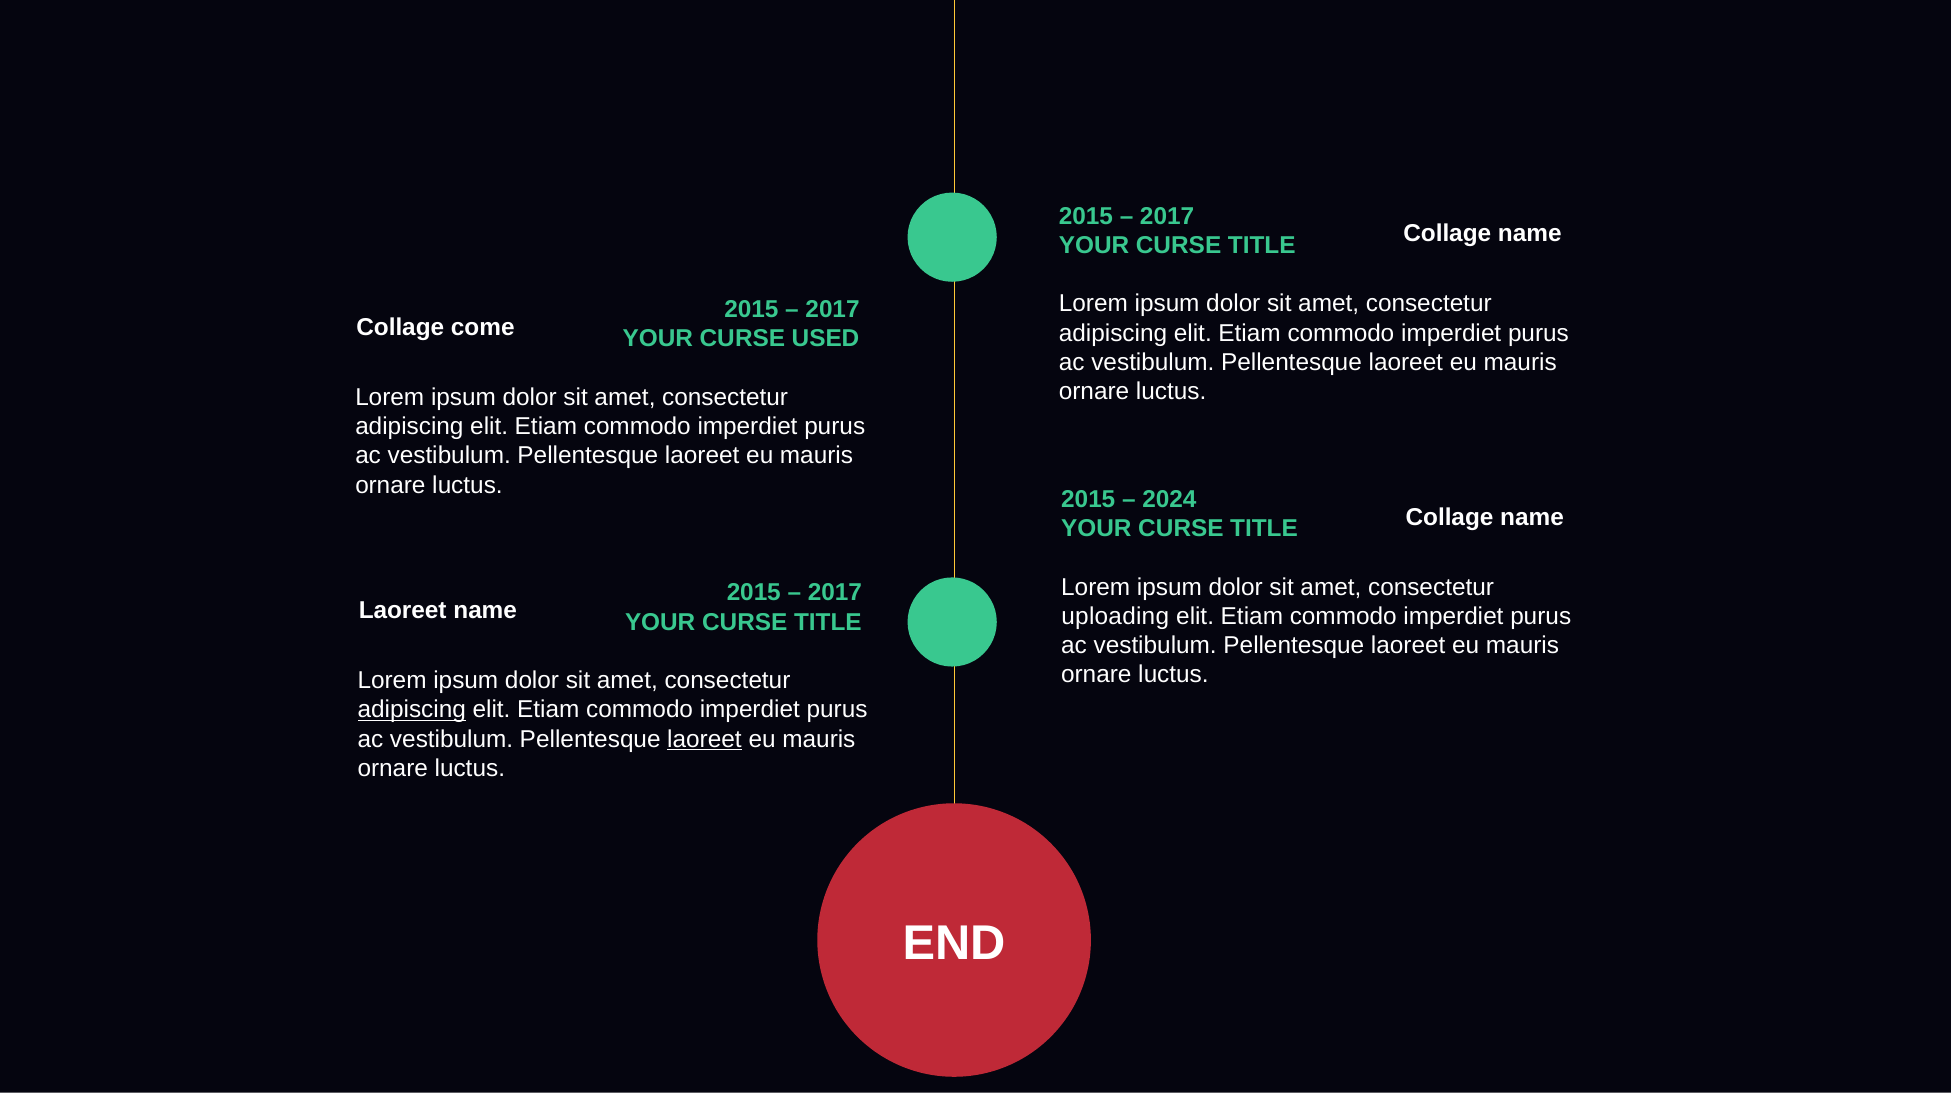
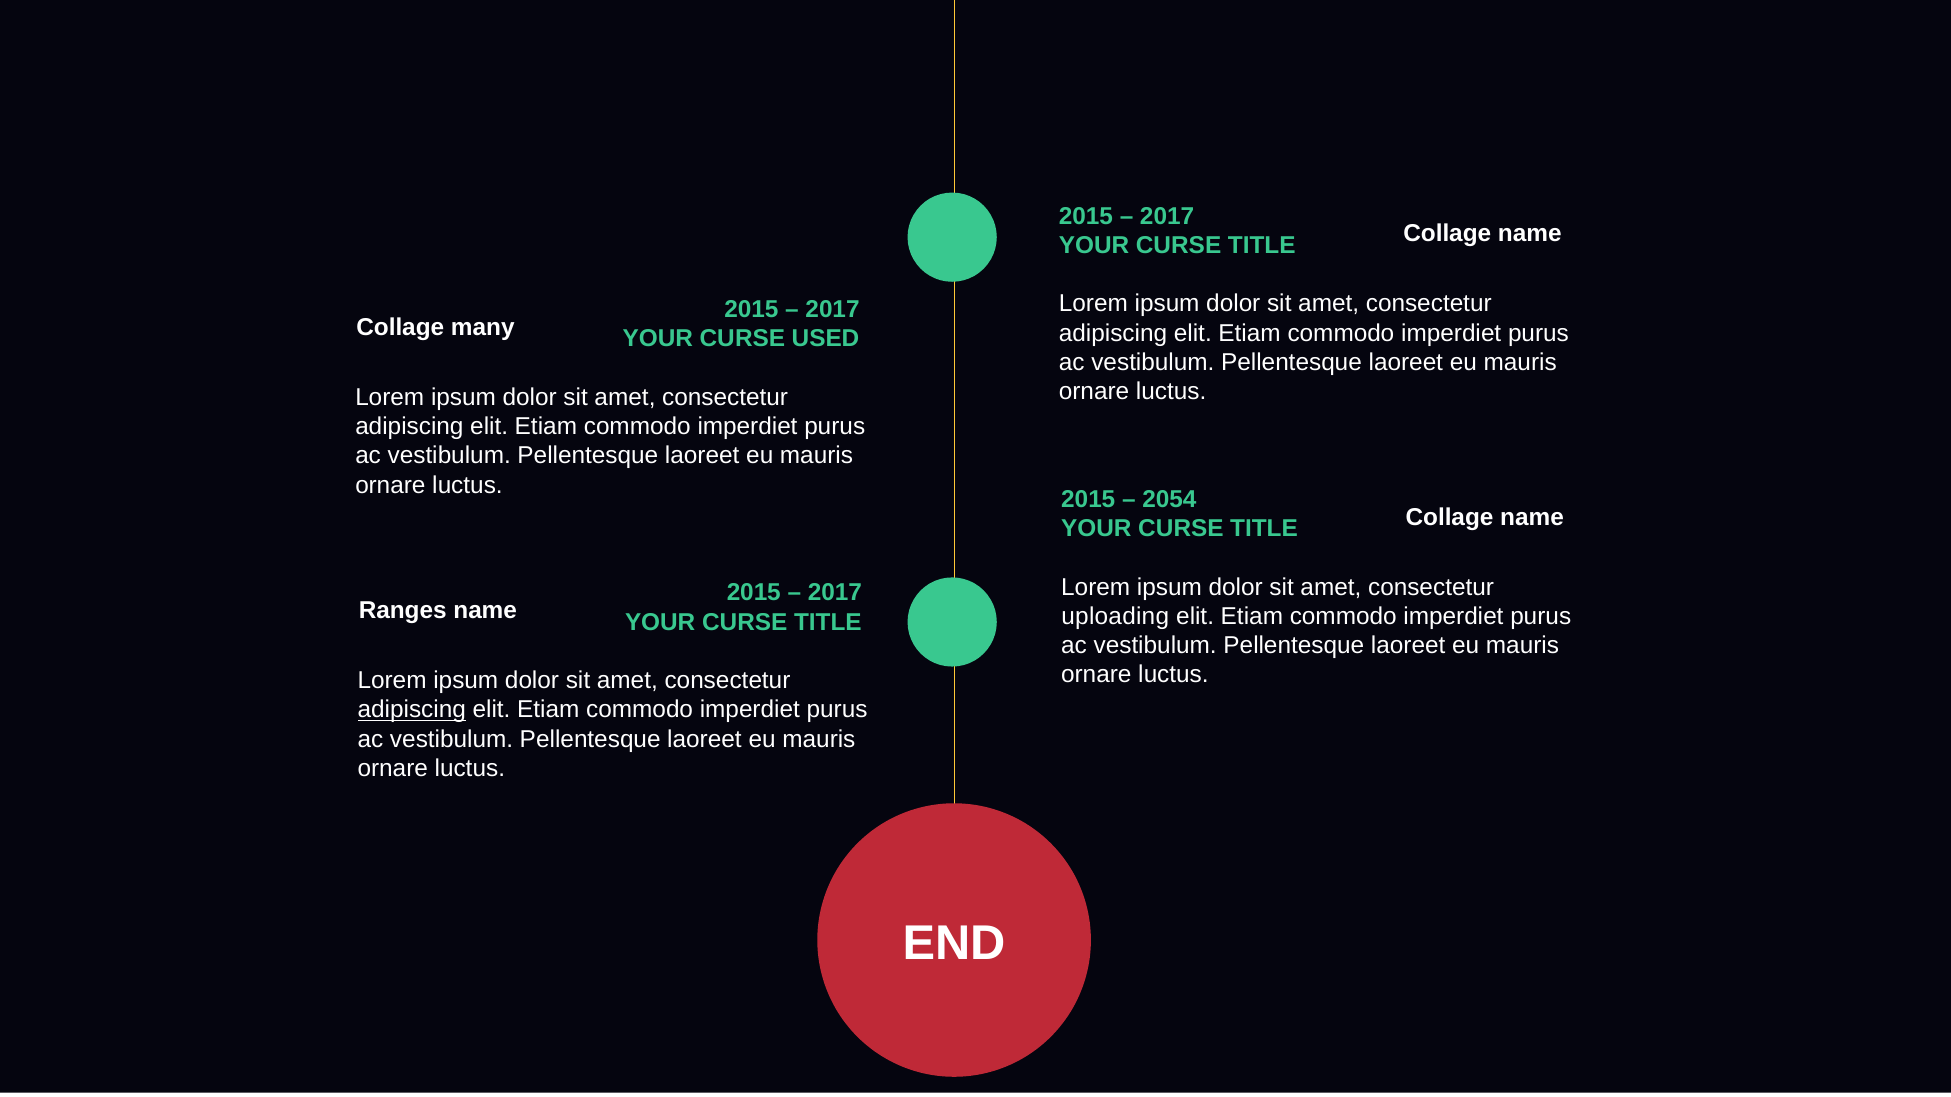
come: come -> many
2024: 2024 -> 2054
Laoreet at (403, 611): Laoreet -> Ranges
laoreet at (704, 739) underline: present -> none
